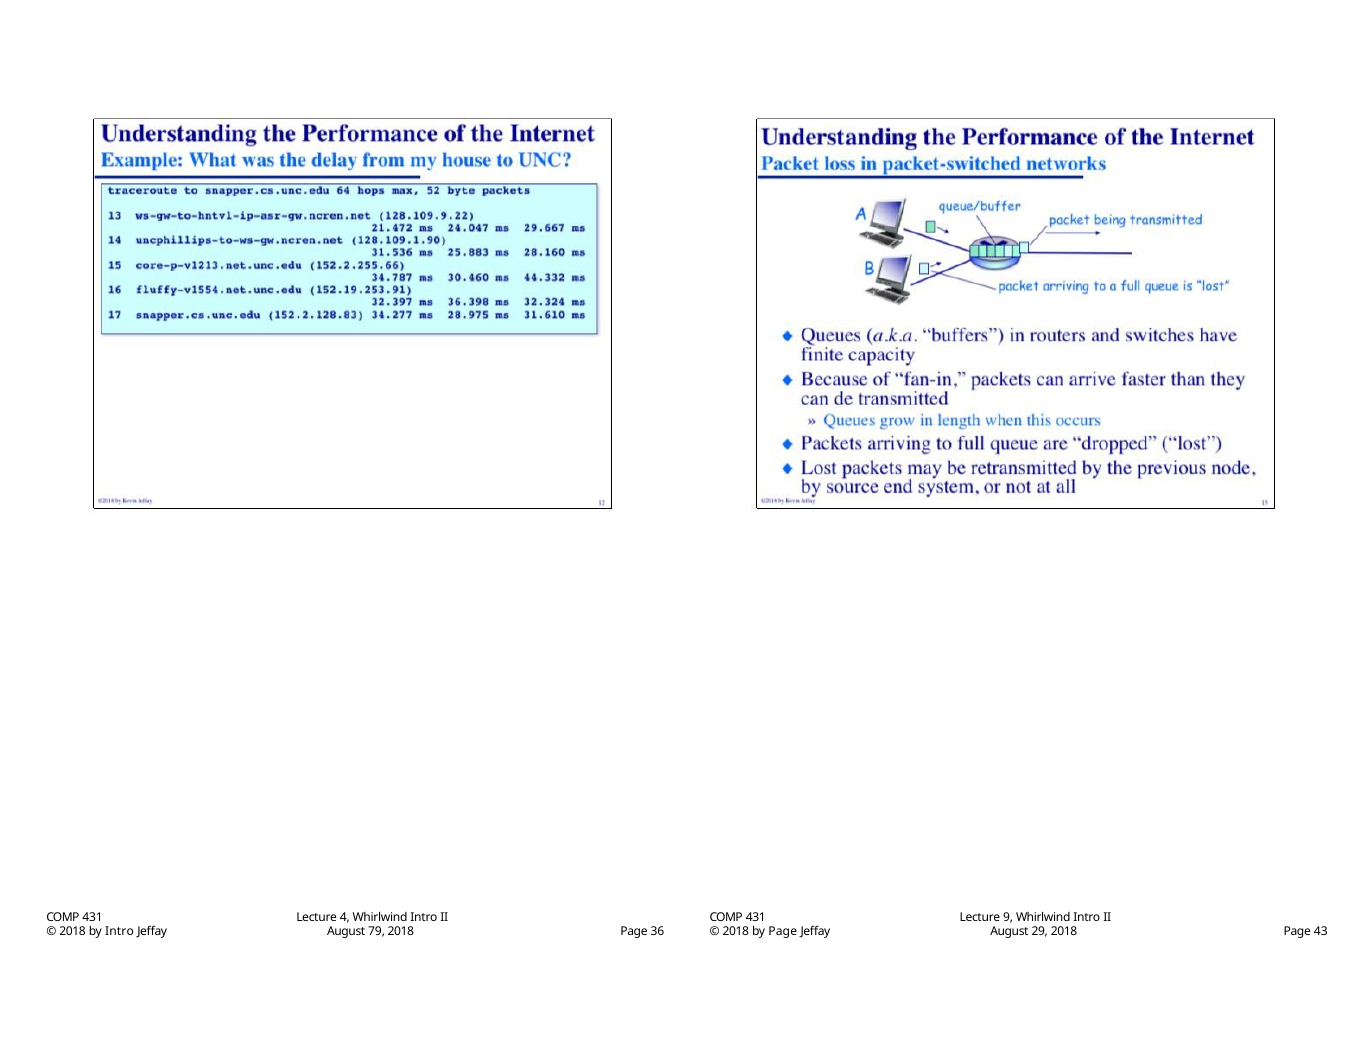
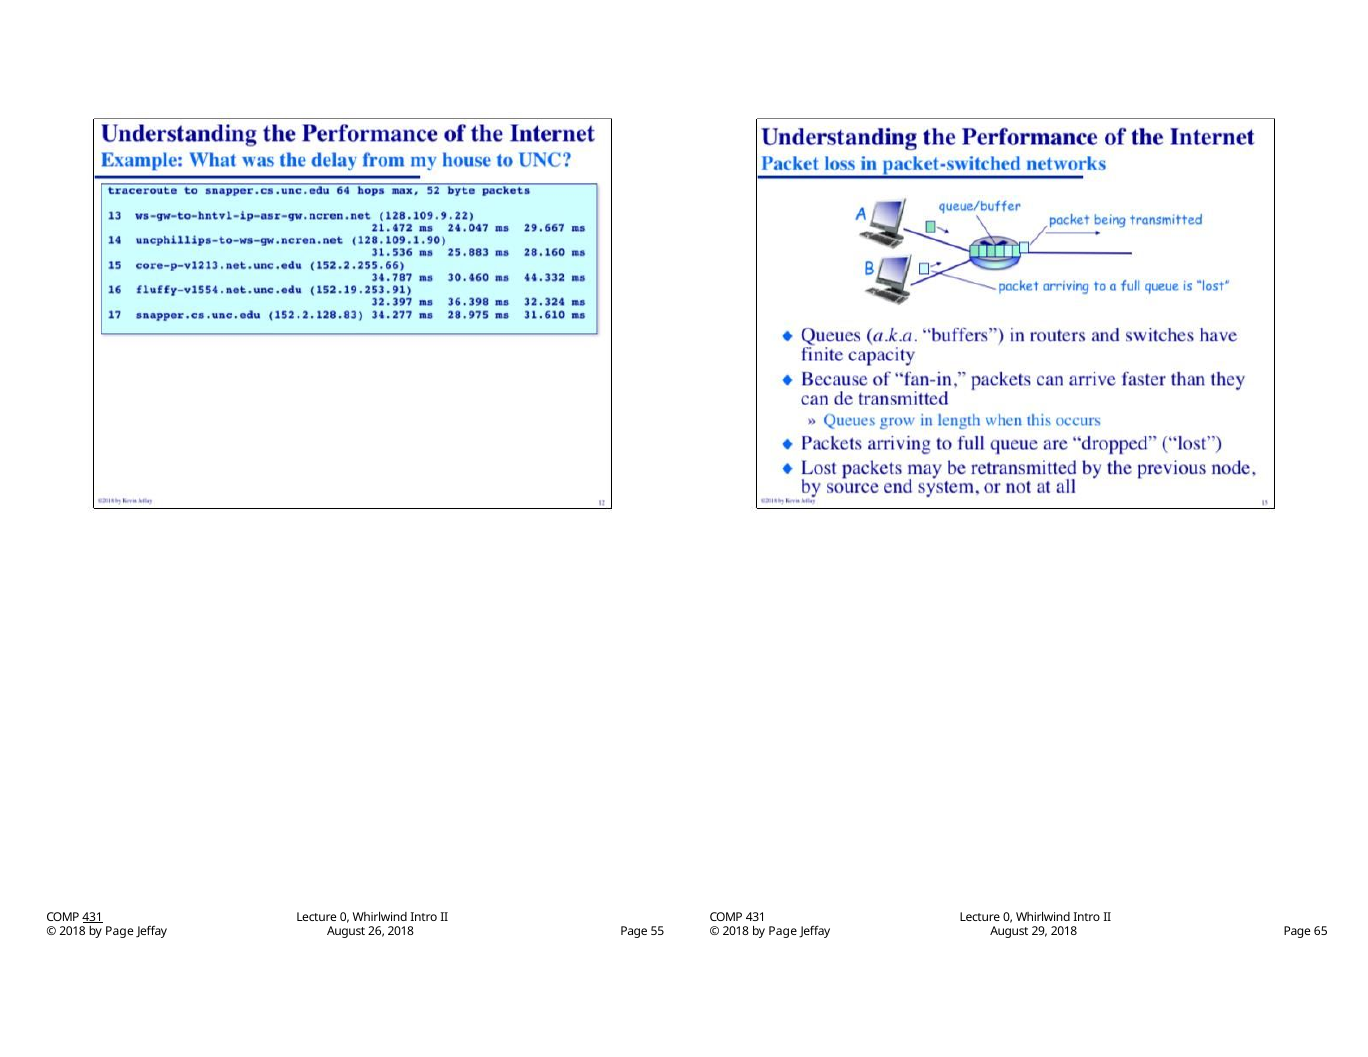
431 at (93, 918) underline: none -> present
4 at (345, 918): 4 -> 0
9 at (1008, 918): 9 -> 0
Intro at (119, 931): Intro -> Page
79: 79 -> 26
36: 36 -> 55
43: 43 -> 65
